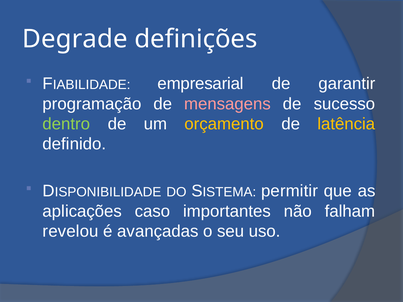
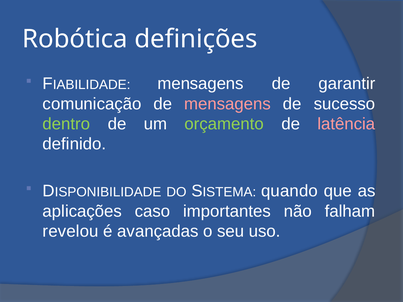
Degrade: Degrade -> Robótica
empresarial at (201, 84): empresarial -> mensagens
programação: programação -> comunicação
orçamento colour: yellow -> light green
latência colour: yellow -> pink
permitir: permitir -> quando
